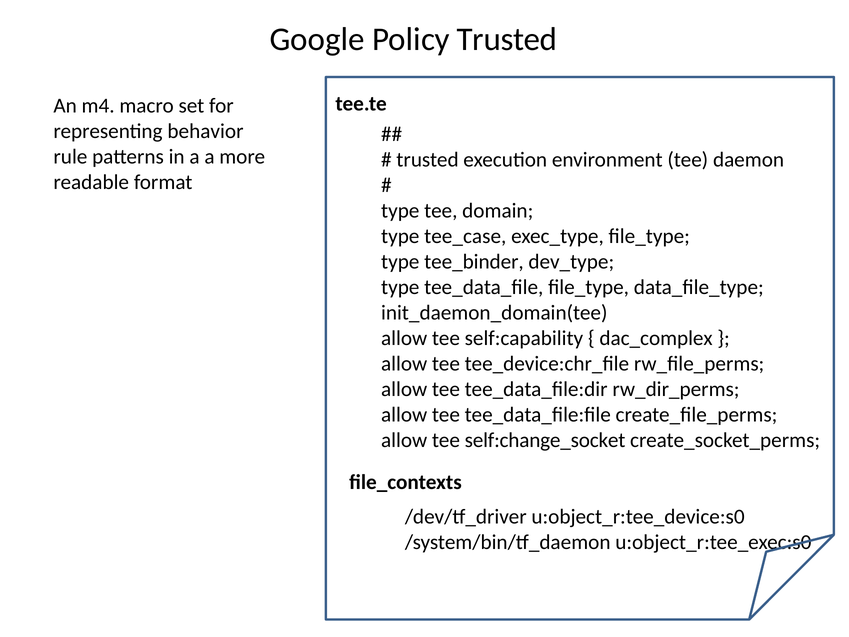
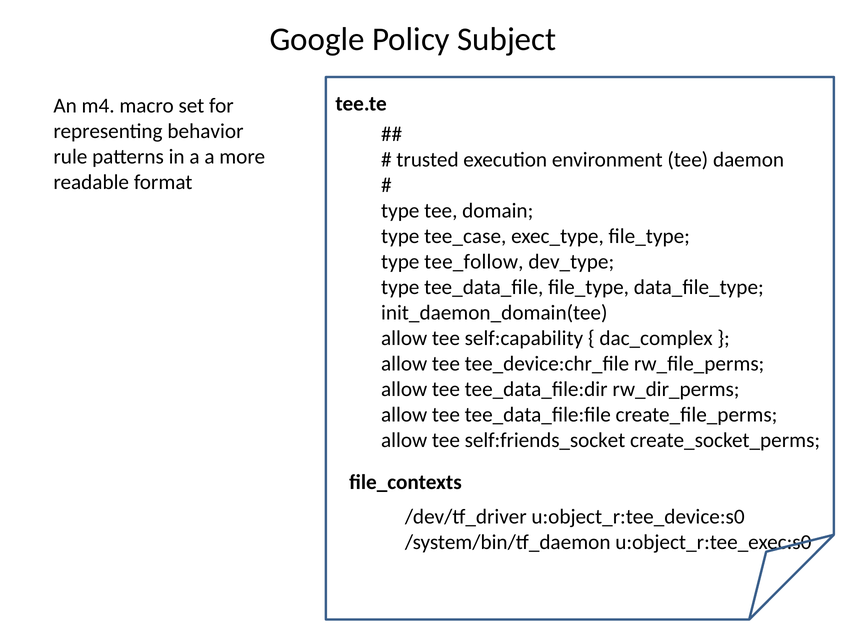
Policy Trusted: Trusted -> Subject
tee_binder: tee_binder -> tee_follow
self:change_socket: self:change_socket -> self:friends_socket
